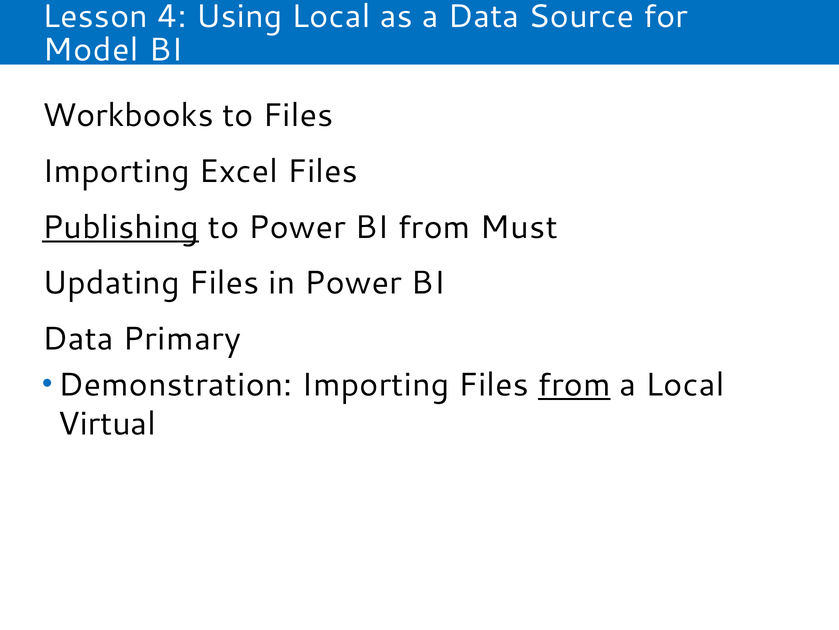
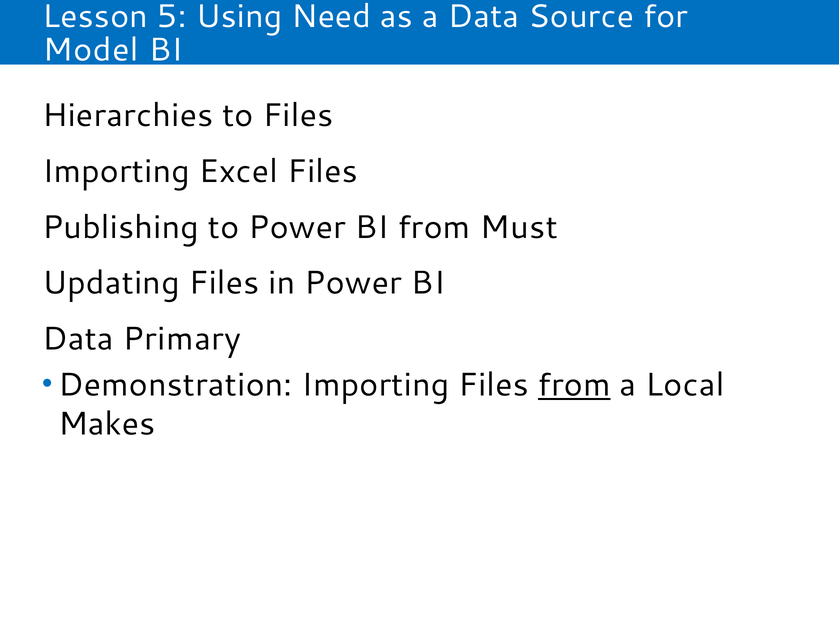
4: 4 -> 5
Using Local: Local -> Need
Workbooks: Workbooks -> Hierarchies
Publishing underline: present -> none
Virtual: Virtual -> Makes
